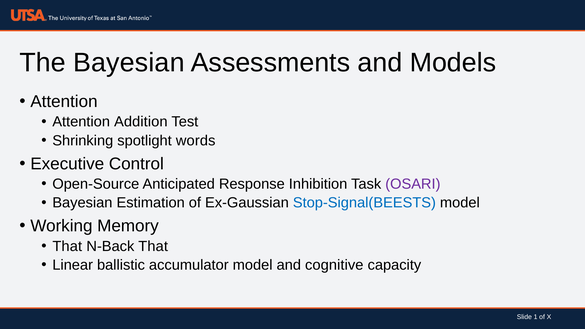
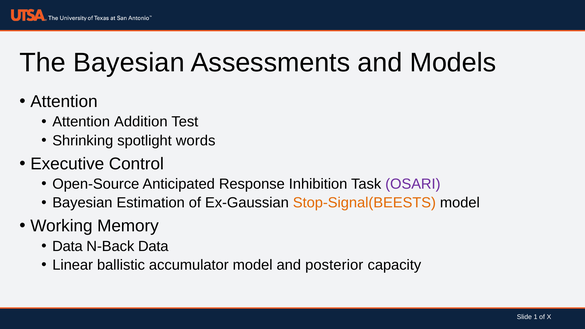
Stop-Signal(BEESTS colour: blue -> orange
That at (67, 246): That -> Data
N-Back That: That -> Data
cognitive: cognitive -> posterior
